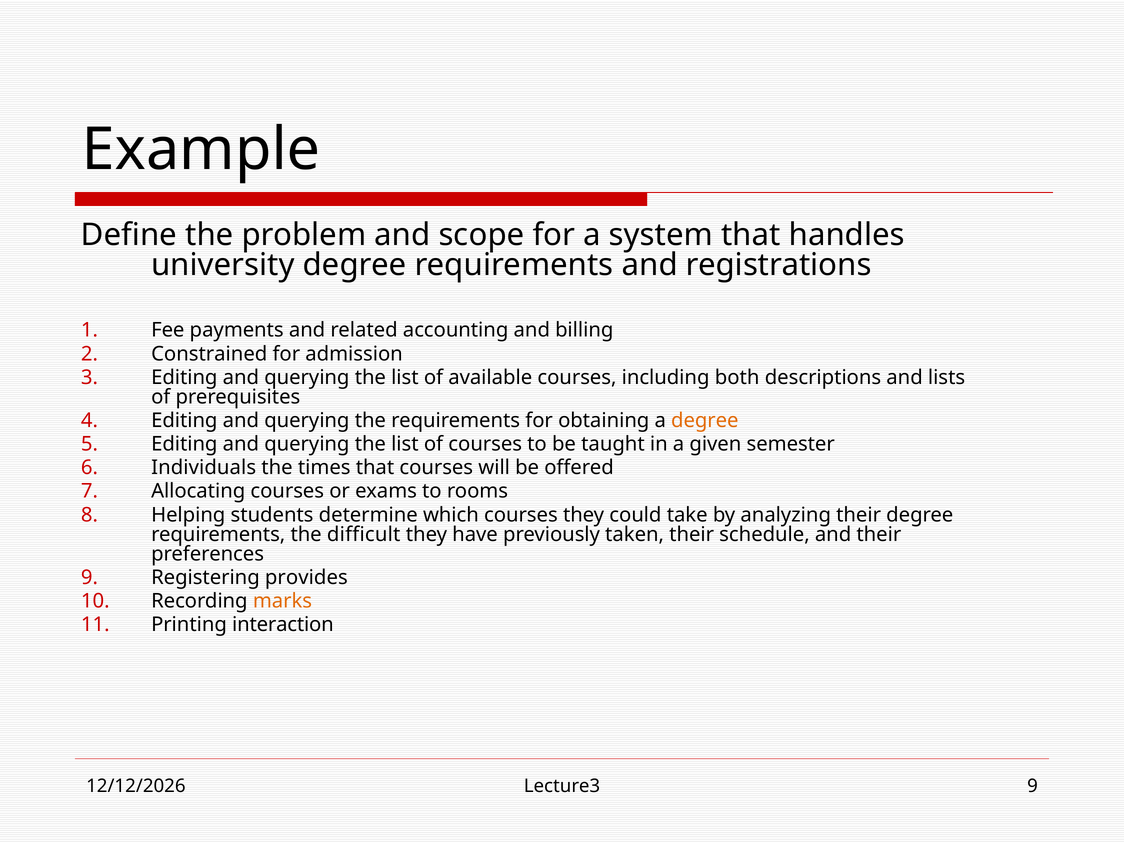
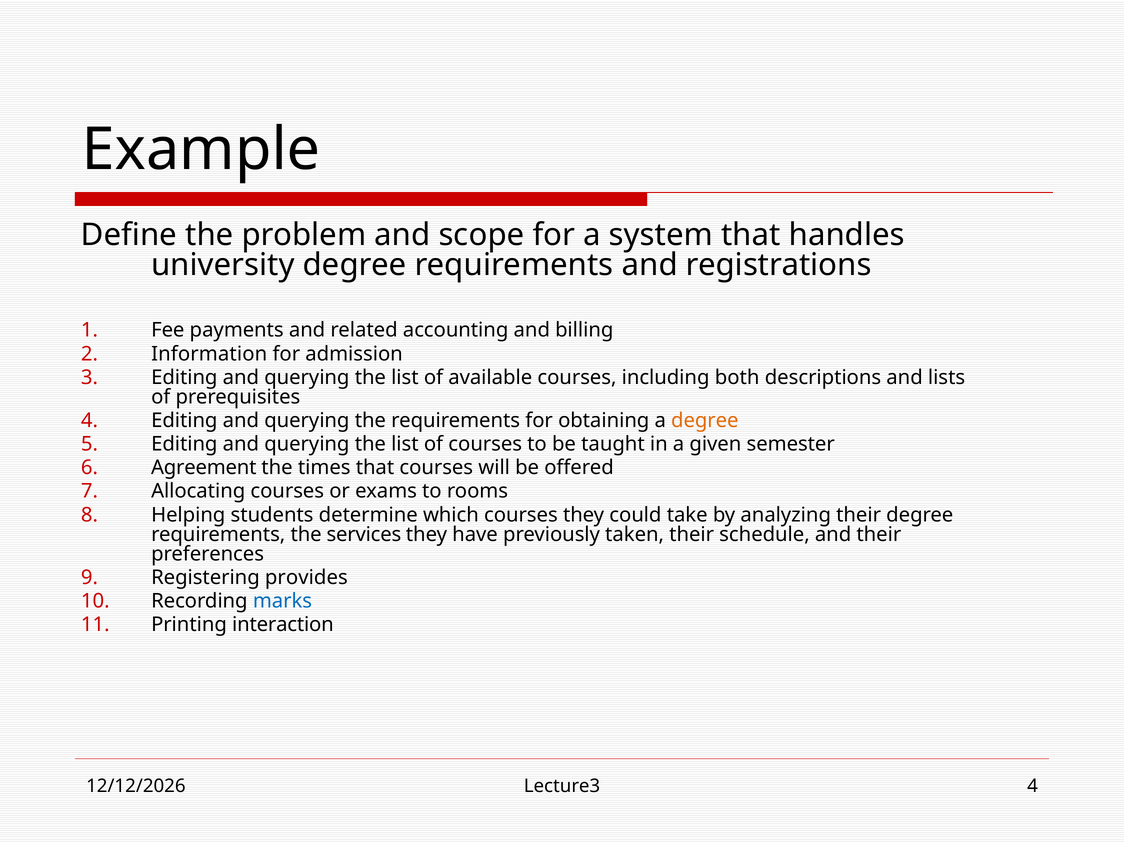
Constrained: Constrained -> Information
Individuals: Individuals -> Agreement
difficult: difficult -> services
marks colour: orange -> blue
Lecture3 9: 9 -> 4
